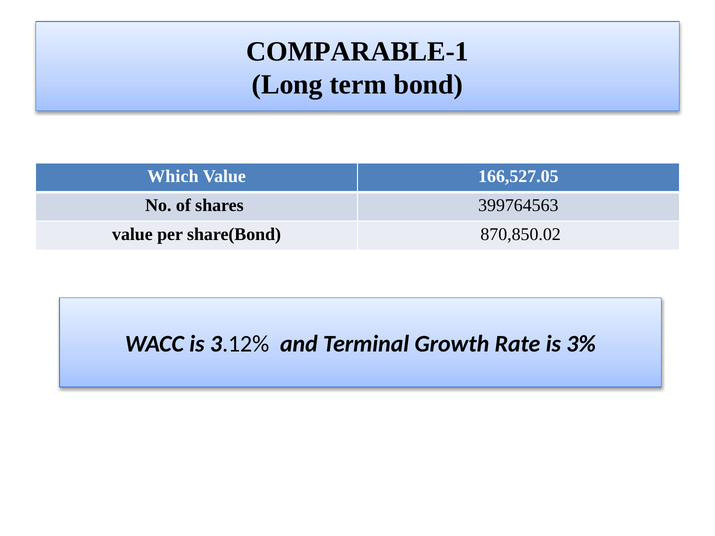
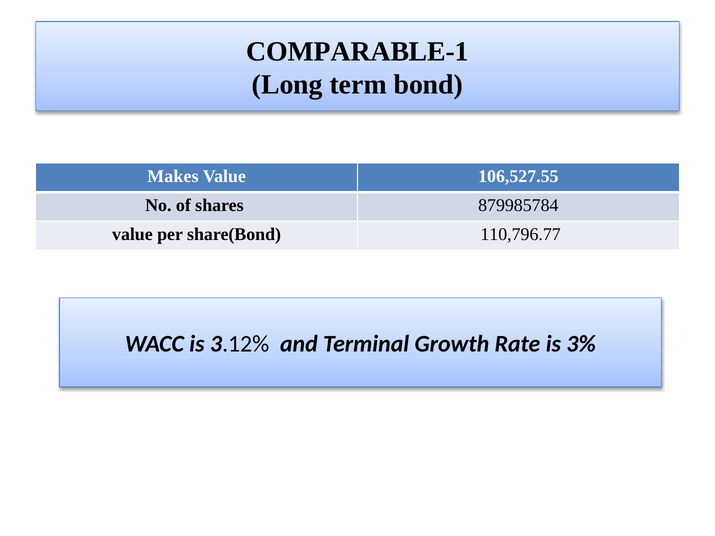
Which: Which -> Makes
166,527.05: 166,527.05 -> 106,527.55
399764563: 399764563 -> 879985784
870,850.02: 870,850.02 -> 110,796.77
